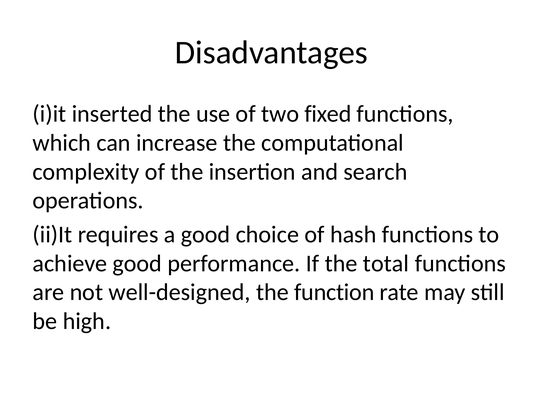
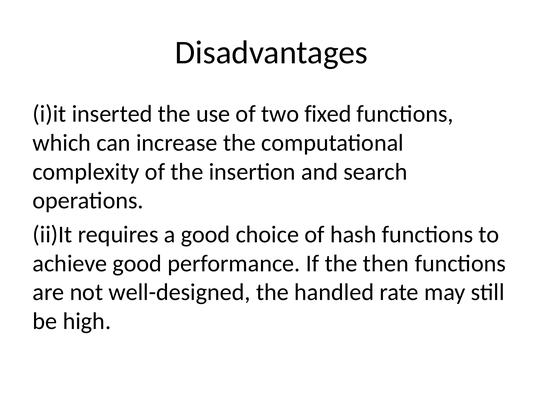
total: total -> then
function: function -> handled
